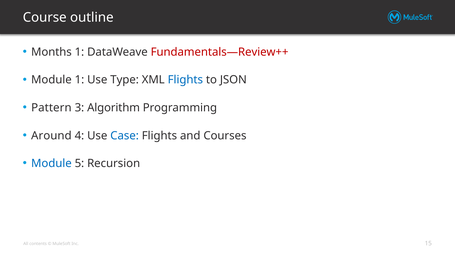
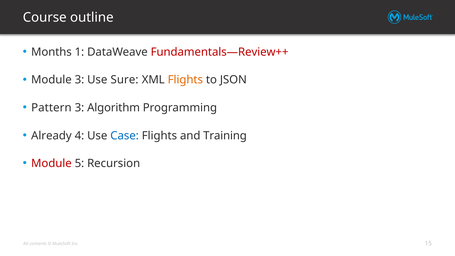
Module 1: 1 -> 3
Type: Type -> Sure
Flights at (185, 80) colour: blue -> orange
Around: Around -> Already
Courses: Courses -> Training
Module at (51, 163) colour: blue -> red
